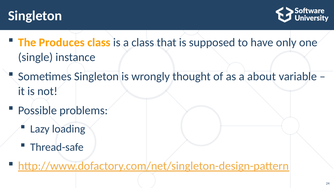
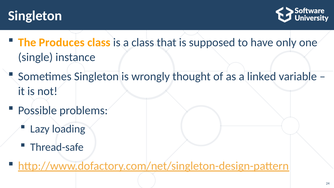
about: about -> linked
